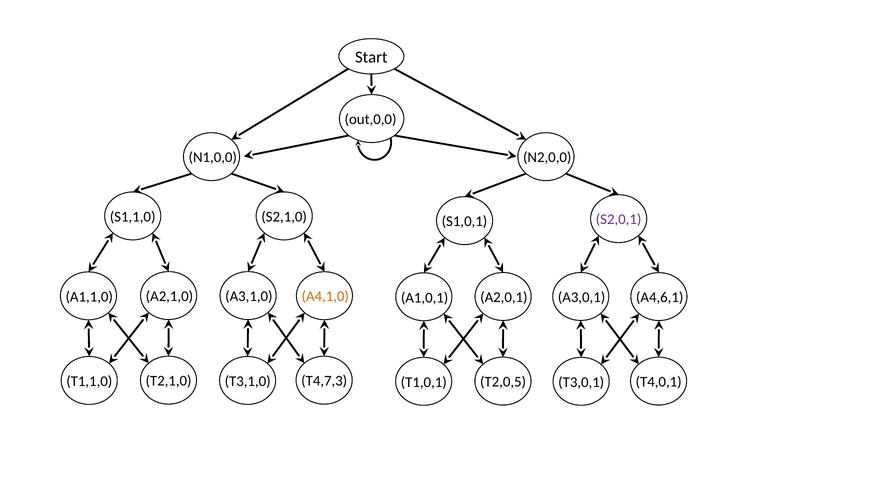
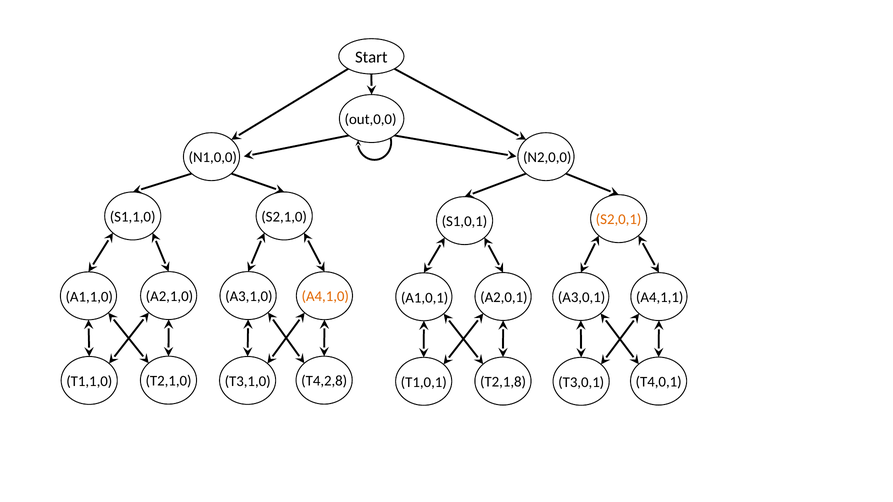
S2,0,1 colour: purple -> orange
A4,6,1: A4,6,1 -> A4,1,1
T4,7,3: T4,7,3 -> T4,2,8
T2,0,5: T2,0,5 -> T2,1,8
